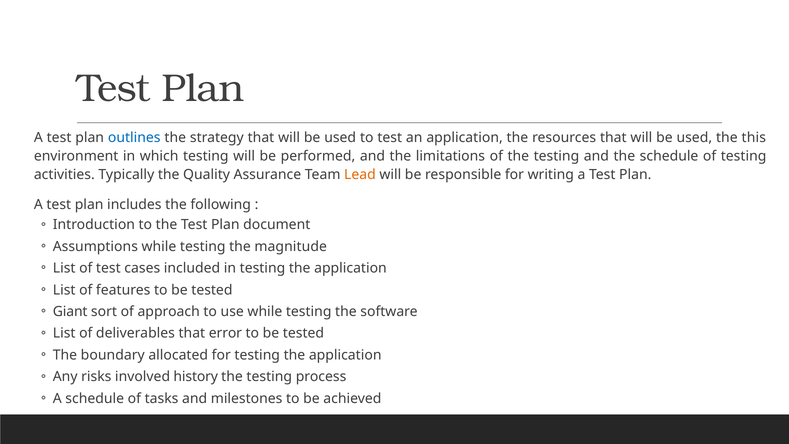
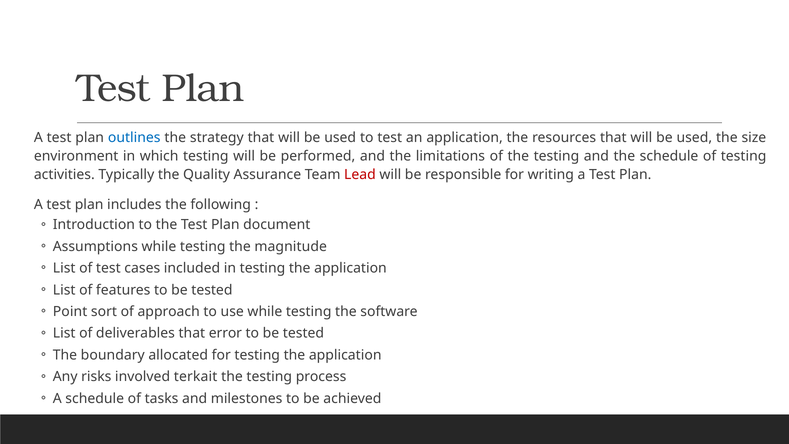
this: this -> size
Lead colour: orange -> red
Giant: Giant -> Point
history: history -> terkait
